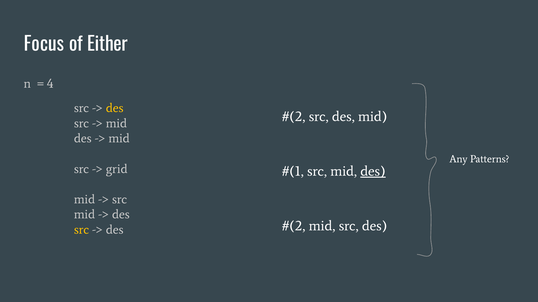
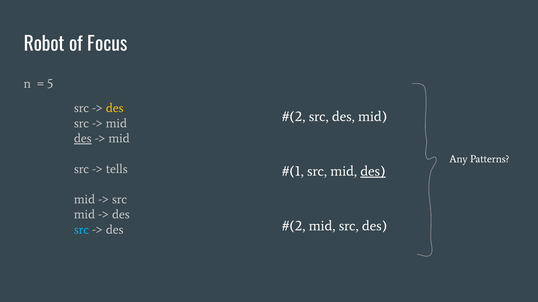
Focus: Focus -> Robot
Either: Either -> Focus
4: 4 -> 5
des at (83, 139) underline: none -> present
grid: grid -> tells
src at (81, 230) colour: yellow -> light blue
